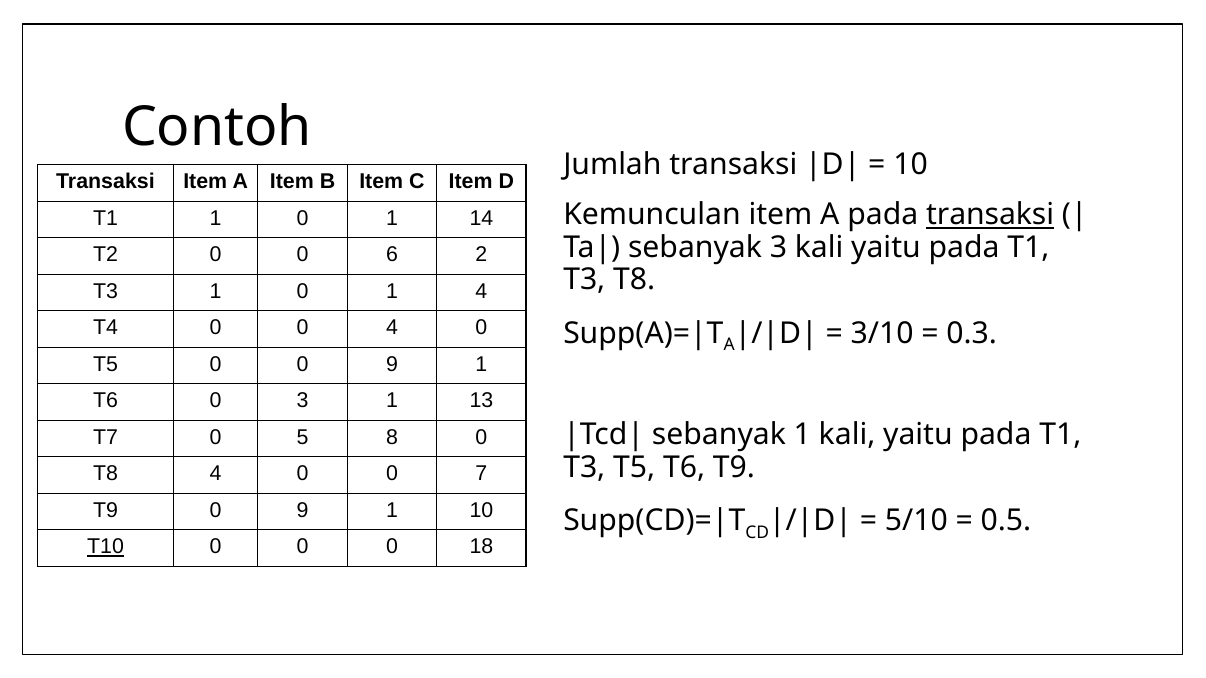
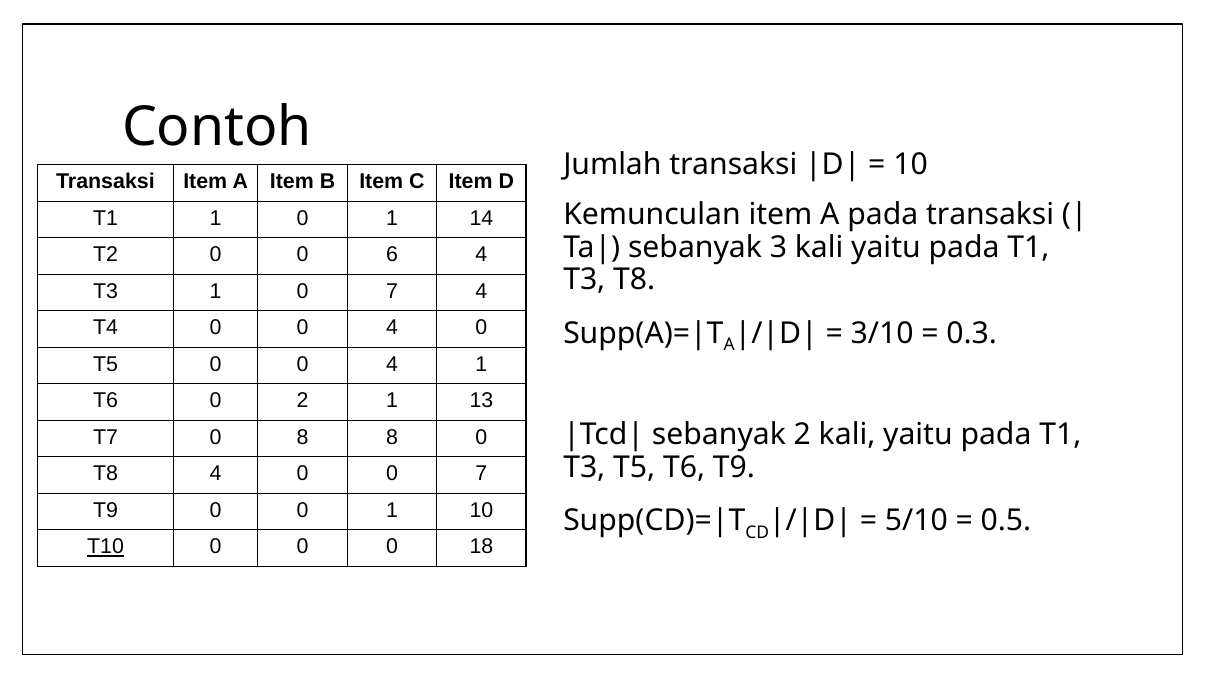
transaksi at (990, 215) underline: present -> none
6 2: 2 -> 4
T3 1 0 1: 1 -> 7
T5 0 0 9: 9 -> 4
0 3: 3 -> 2
sebanyak 1: 1 -> 2
0 5: 5 -> 8
T9 0 9: 9 -> 0
